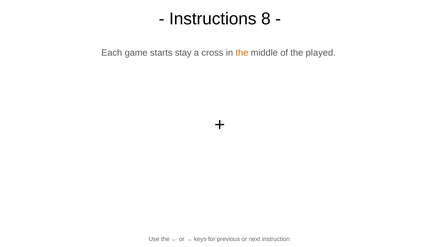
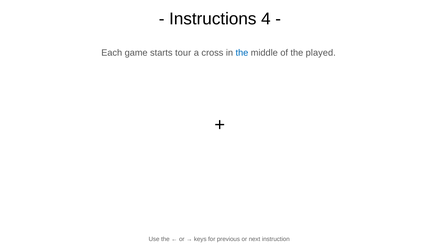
8: 8 -> 4
stay: stay -> tour
the at (242, 53) colour: orange -> blue
